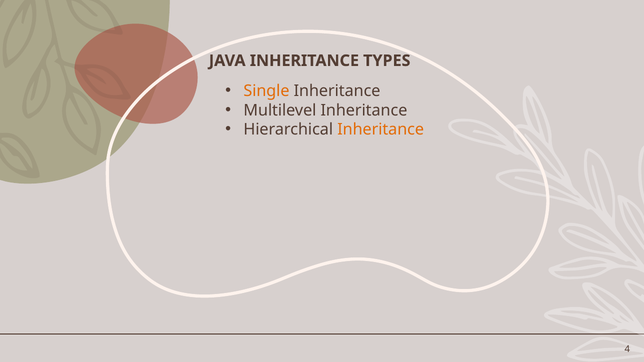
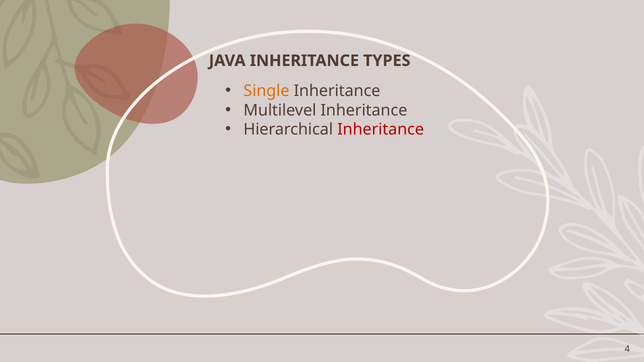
Inheritance at (381, 130) colour: orange -> red
